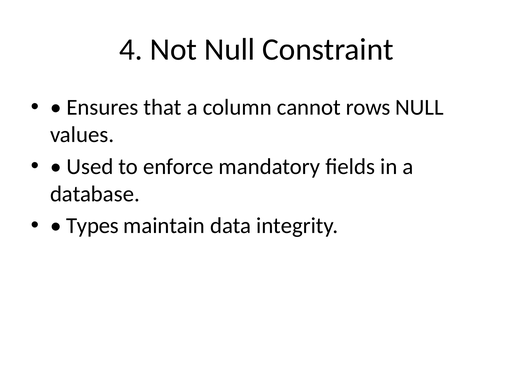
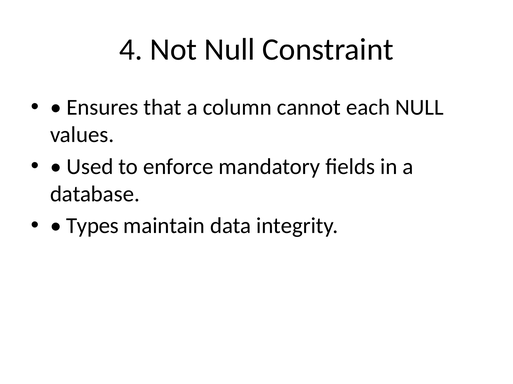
rows: rows -> each
